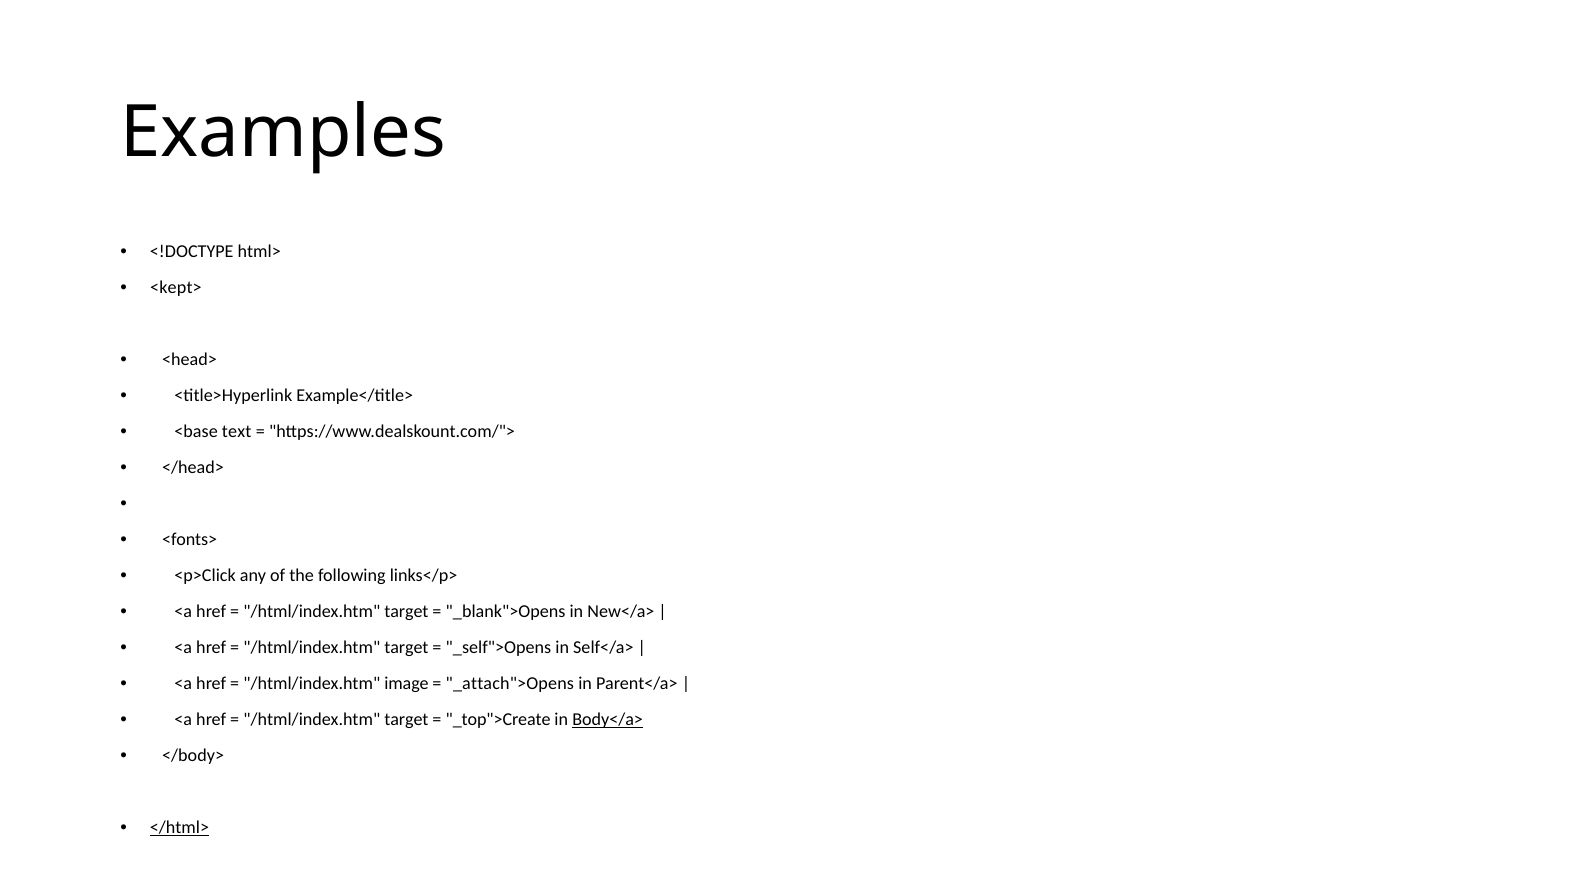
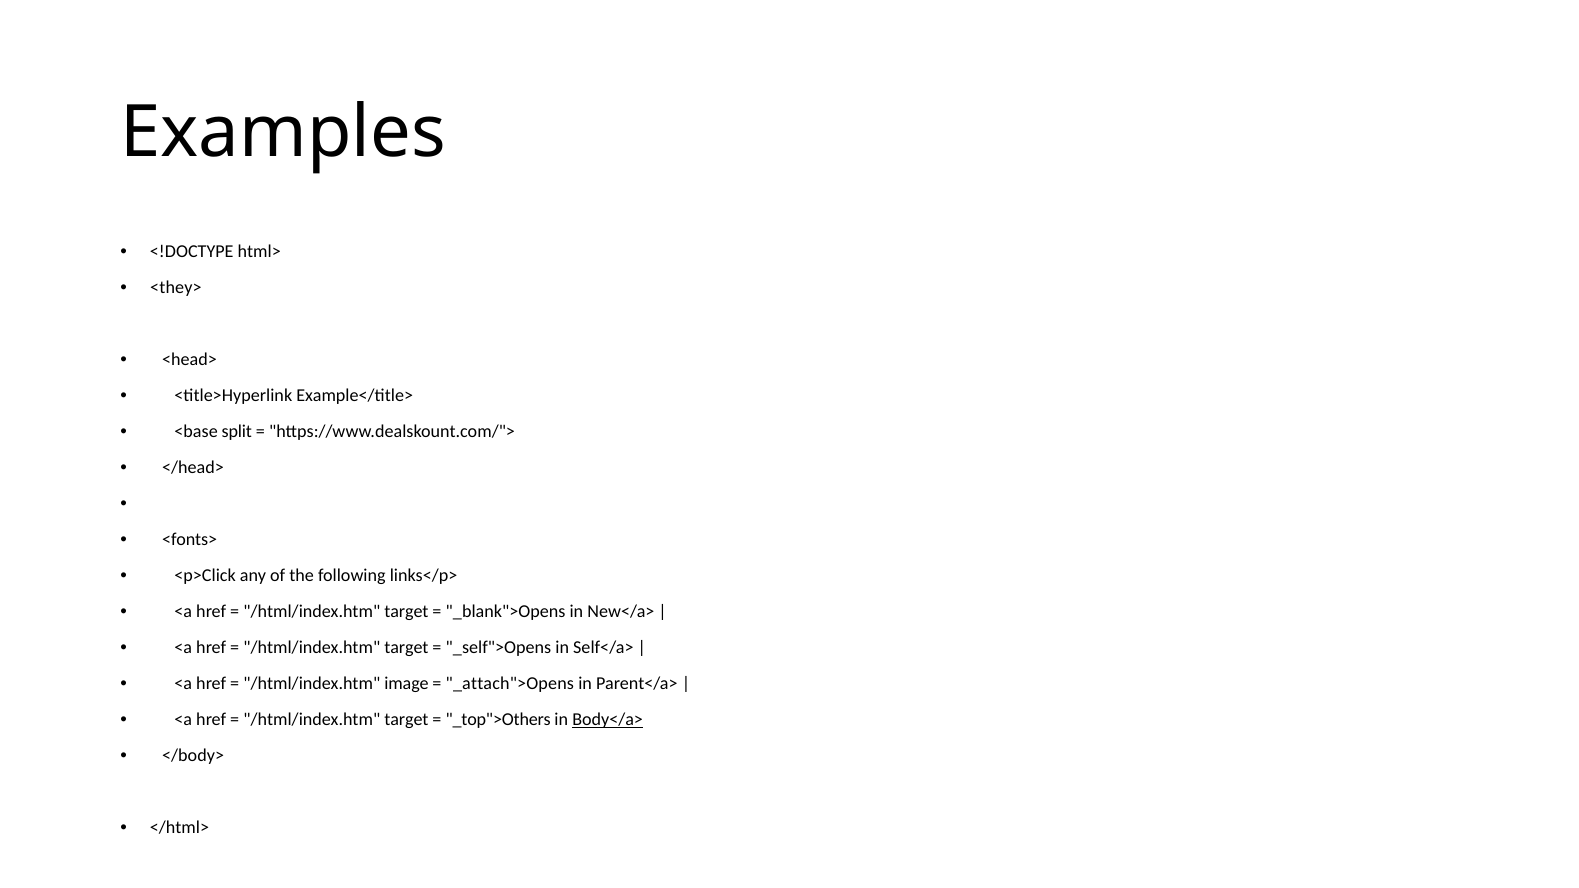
<kept>: <kept> -> <they>
text: text -> split
_top">Create: _top">Create -> _top">Others
</html> underline: present -> none
